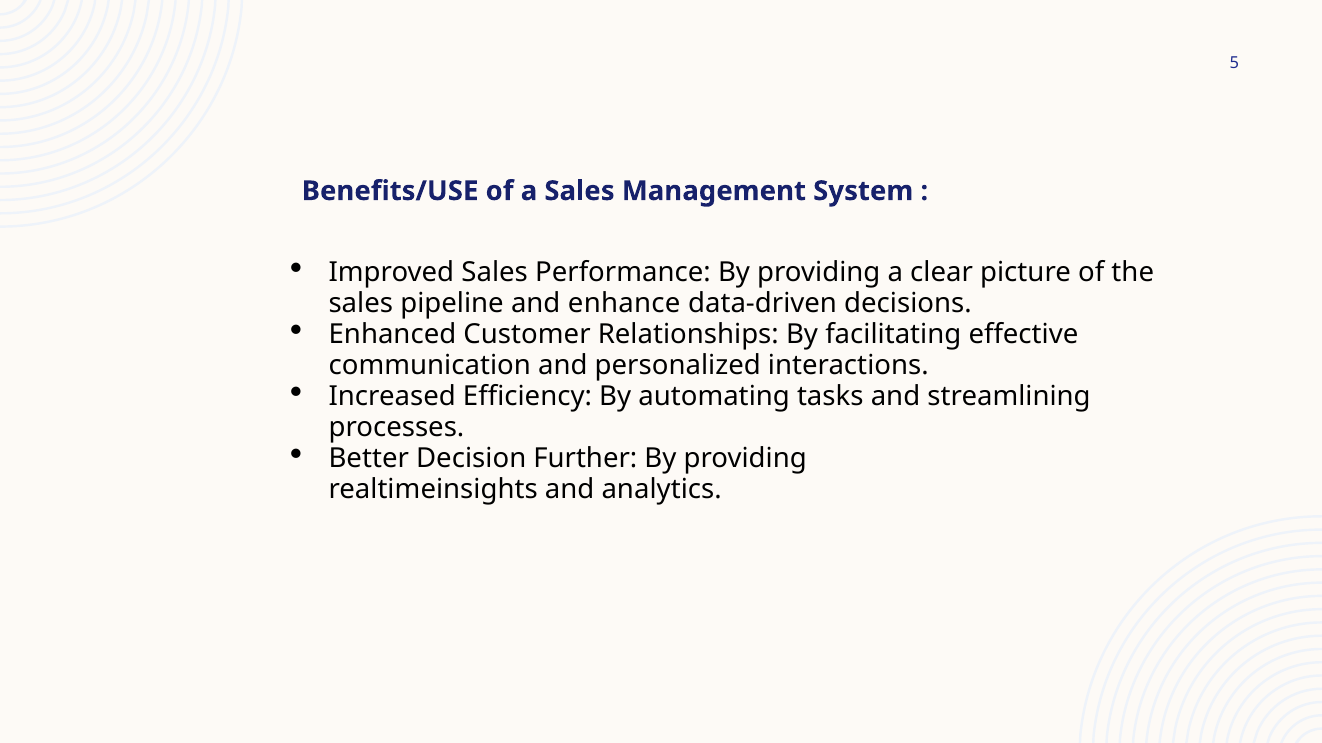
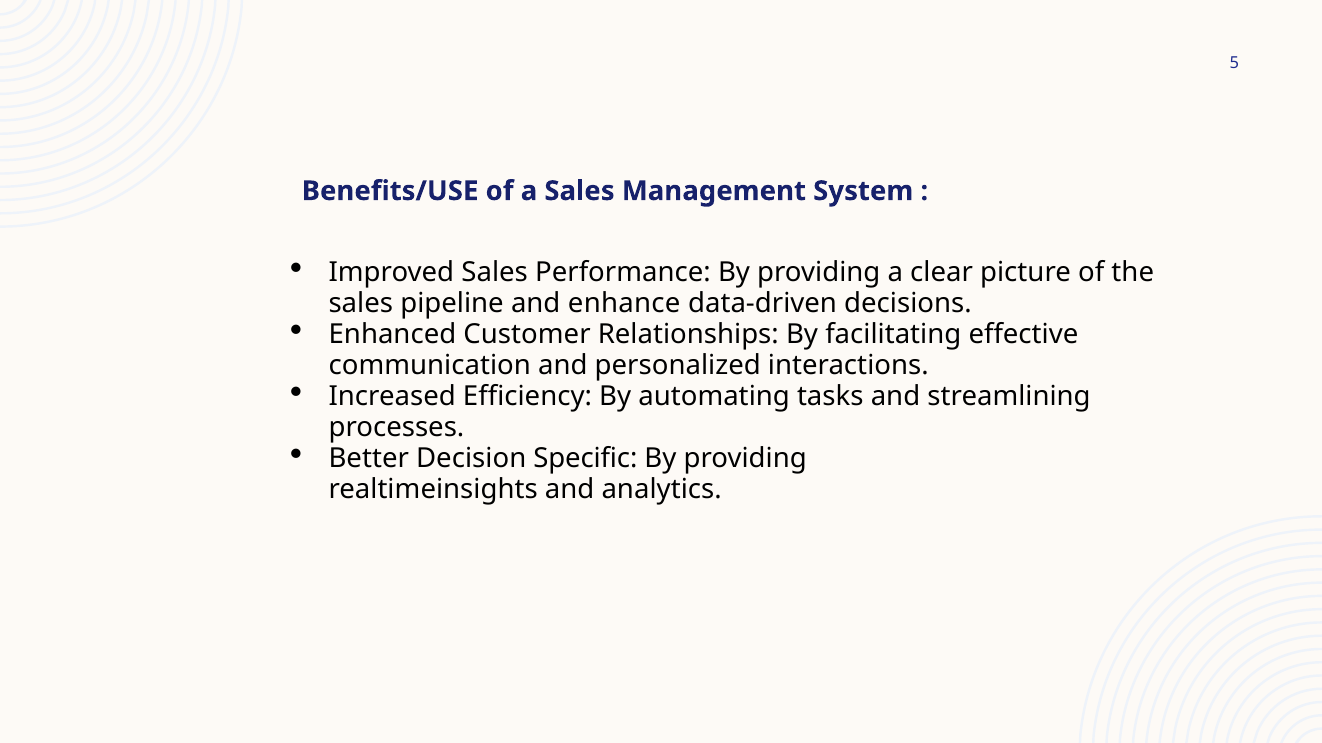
Further: Further -> Specific
